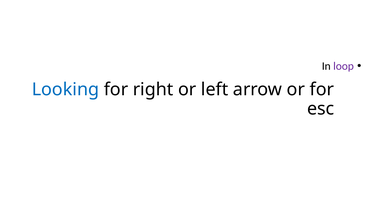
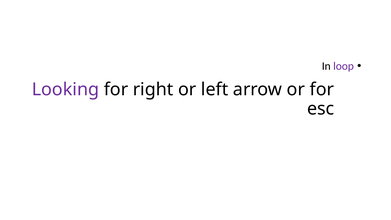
Looking colour: blue -> purple
